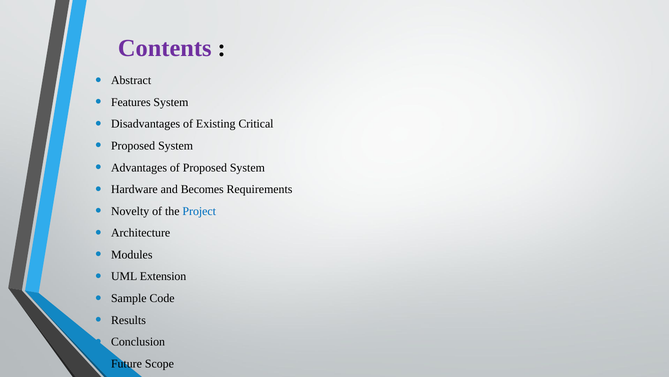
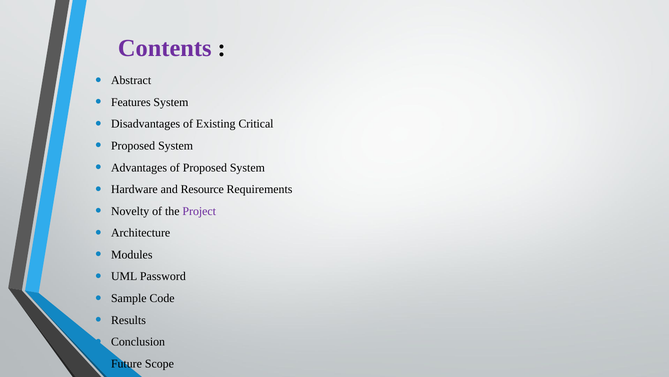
Becomes: Becomes -> Resource
Project colour: blue -> purple
Extension: Extension -> Password
